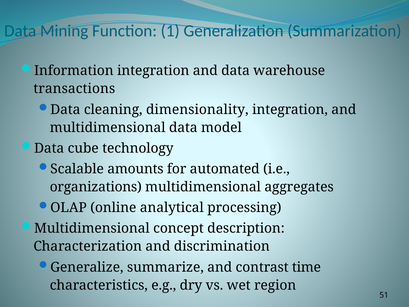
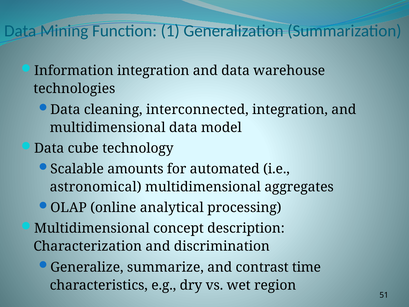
transactions: transactions -> technologies
dimensionality: dimensionality -> interconnected
organizations: organizations -> astronomical
